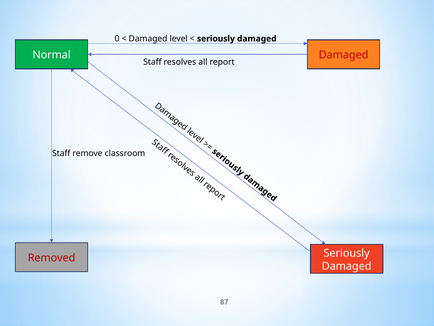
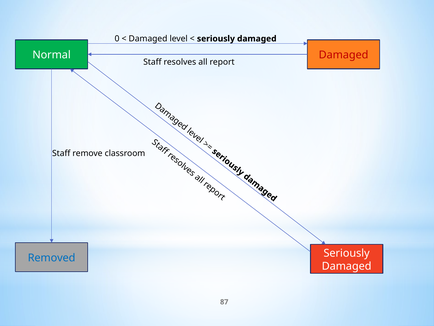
Removed colour: red -> blue
